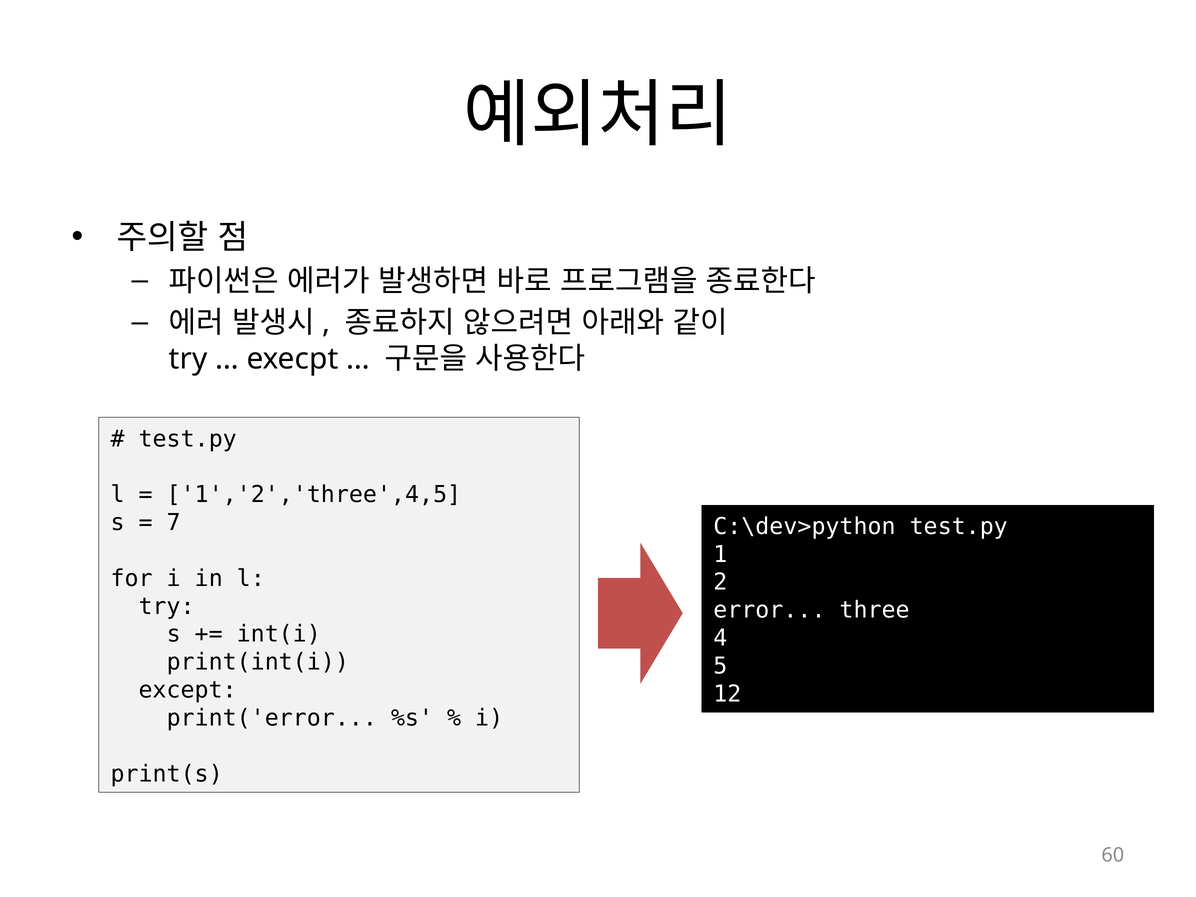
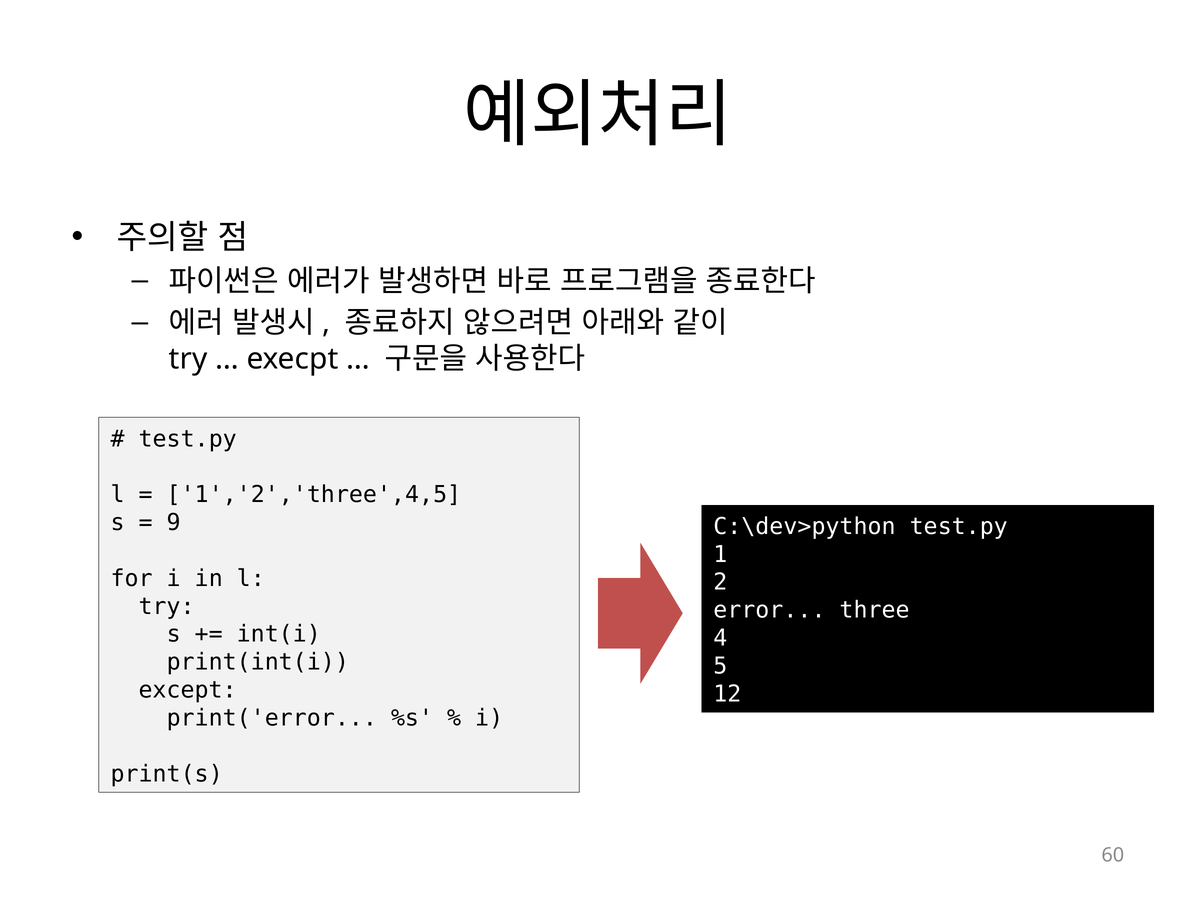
7: 7 -> 9
